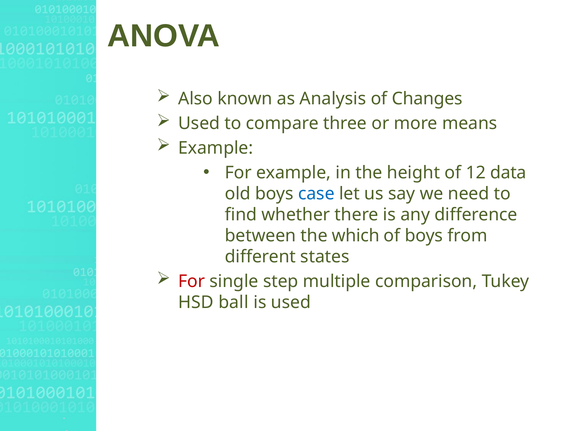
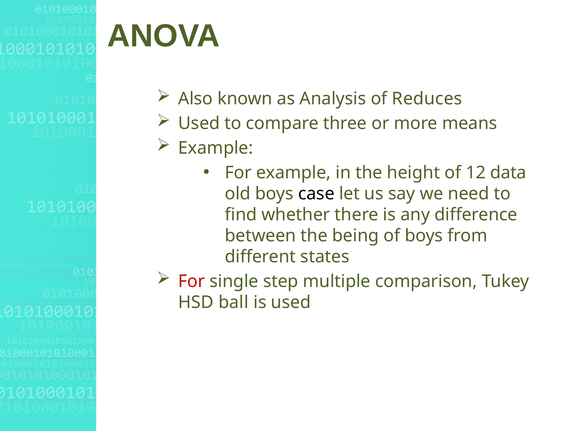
Changes: Changes -> Reduces
case colour: blue -> black
which: which -> being
